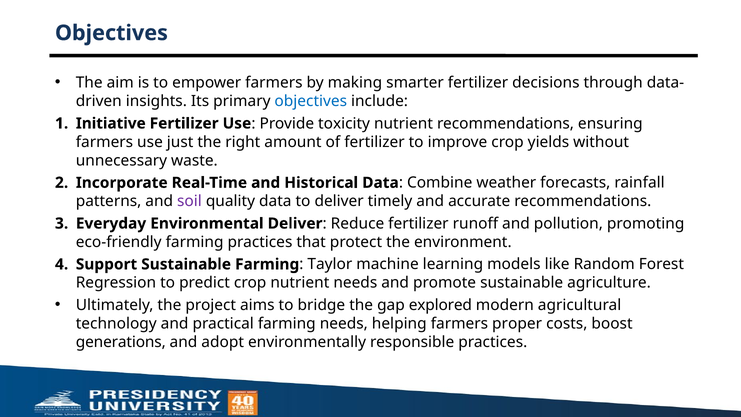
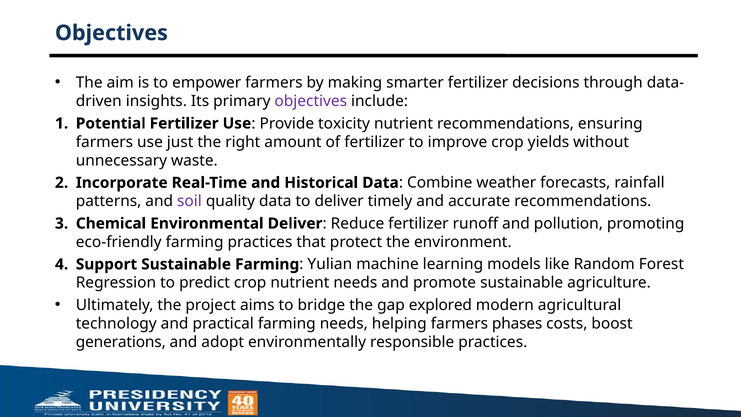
objectives at (311, 101) colour: blue -> purple
Initiative: Initiative -> Potential
Everyday: Everyday -> Chemical
Taylor: Taylor -> Yulian
proper: proper -> phases
